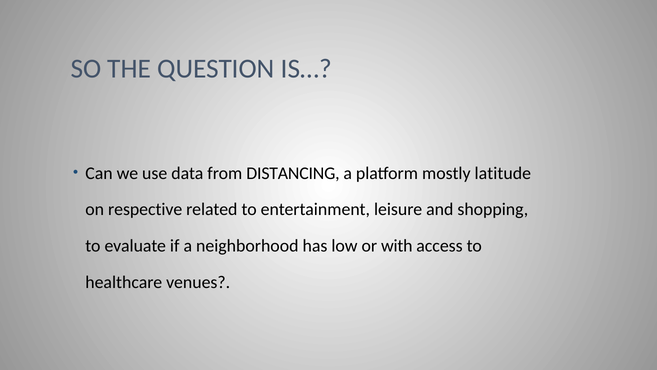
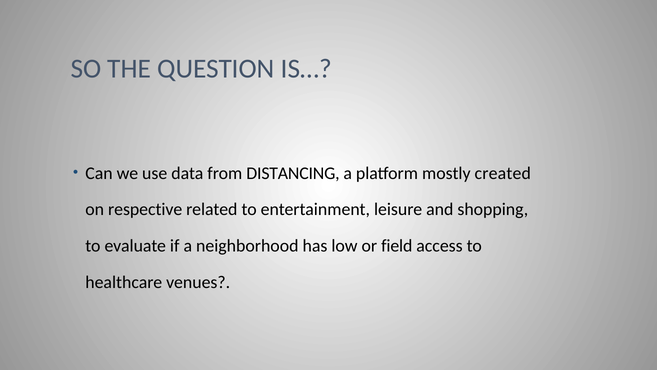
latitude: latitude -> created
with: with -> field
